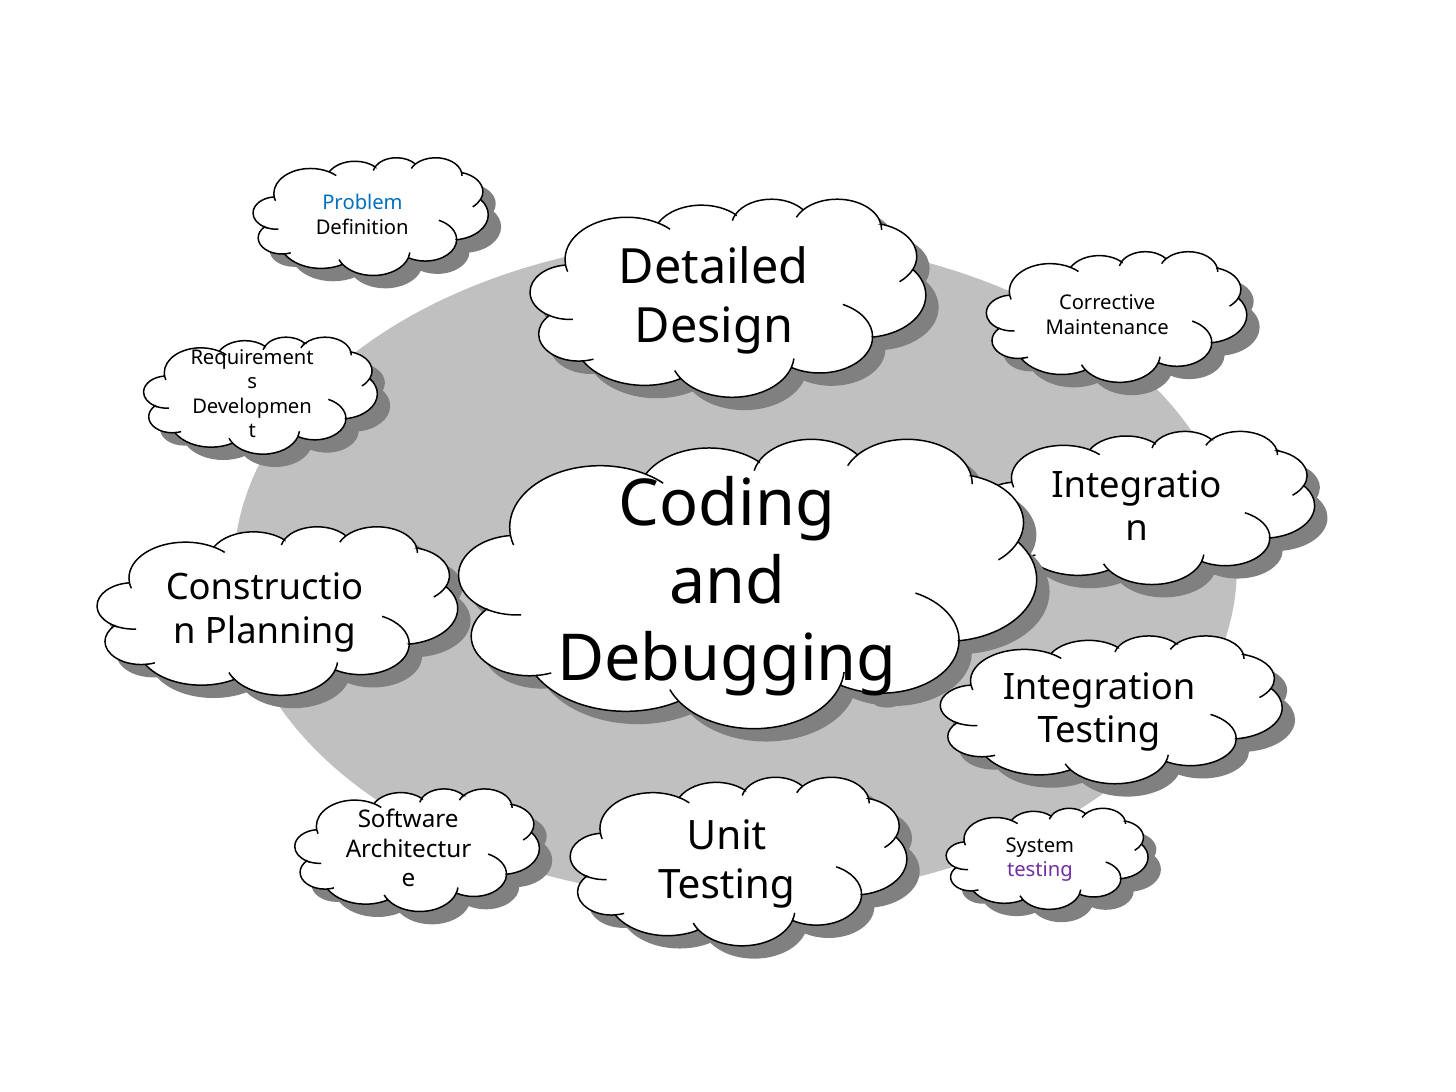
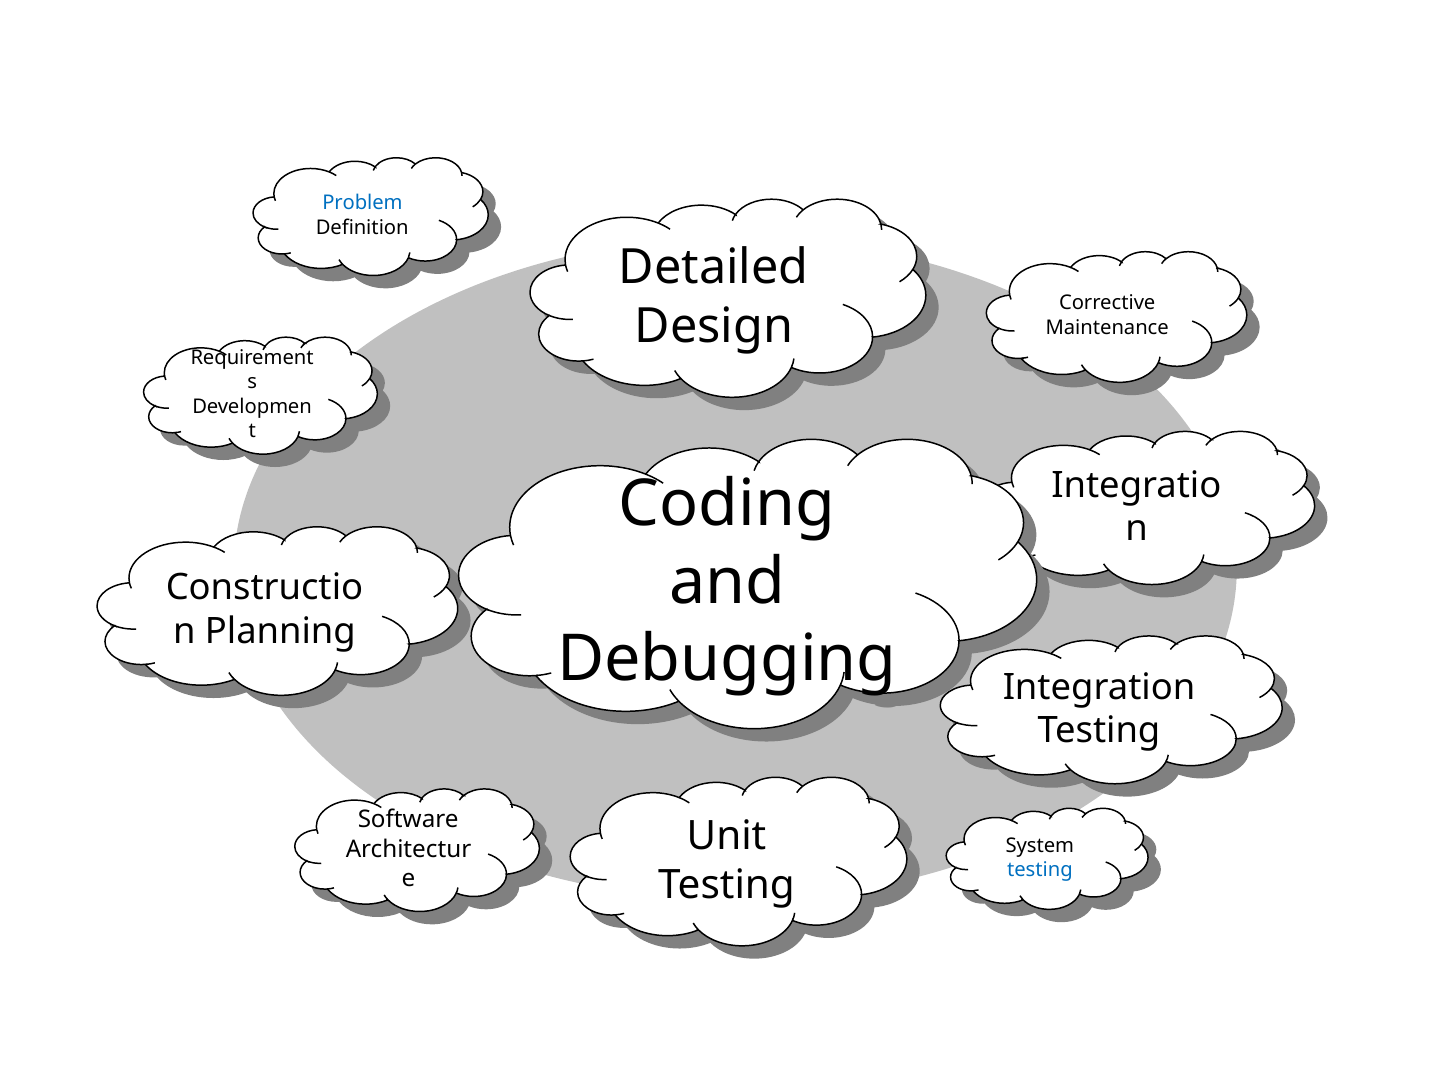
testing at (1040, 870) colour: purple -> blue
